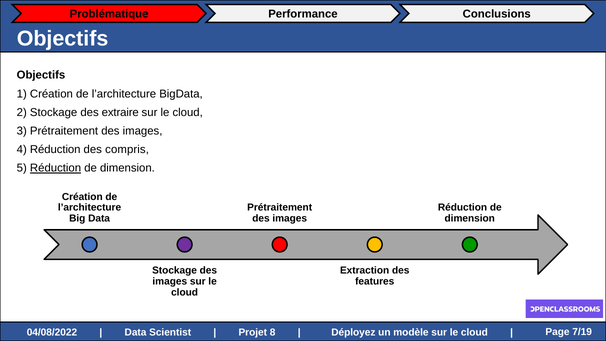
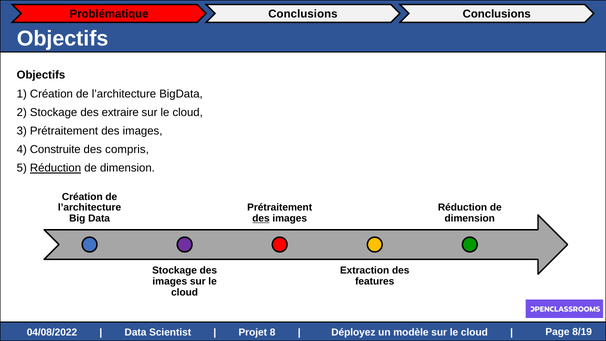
Performance at (303, 14): Performance -> Conclusions
4 Réduction: Réduction -> Construite
des at (261, 218) underline: none -> present
7/19: 7/19 -> 8/19
